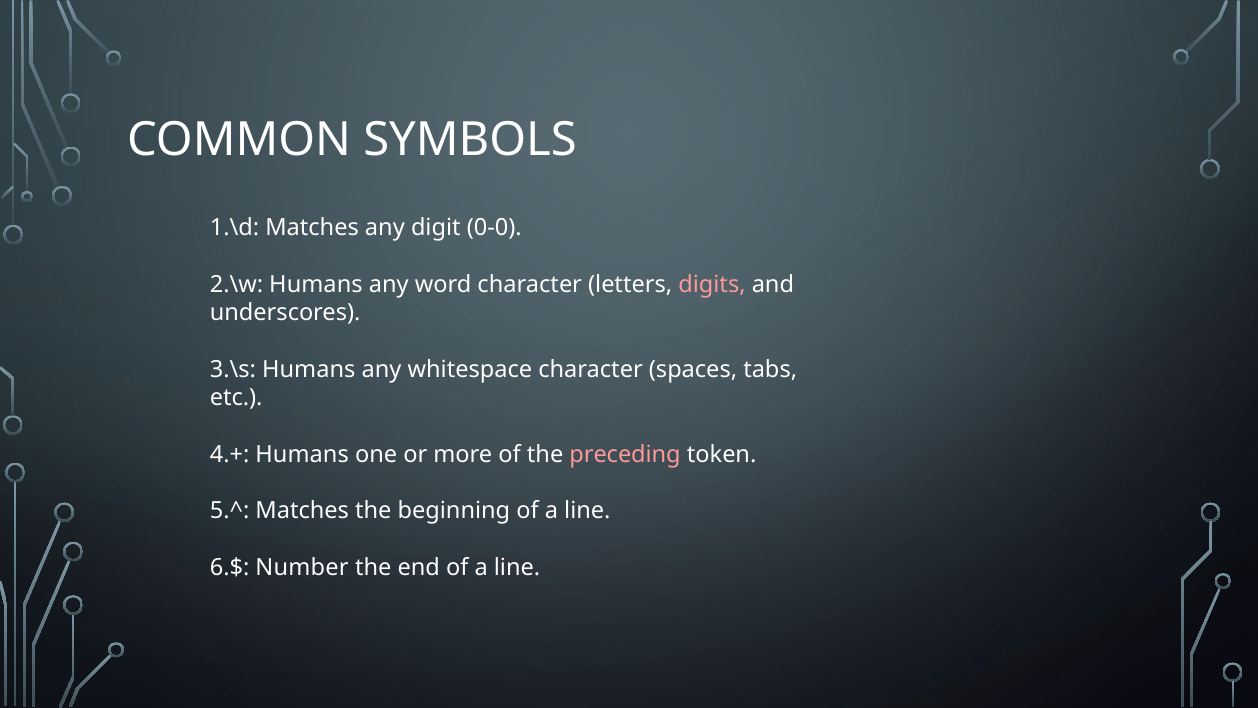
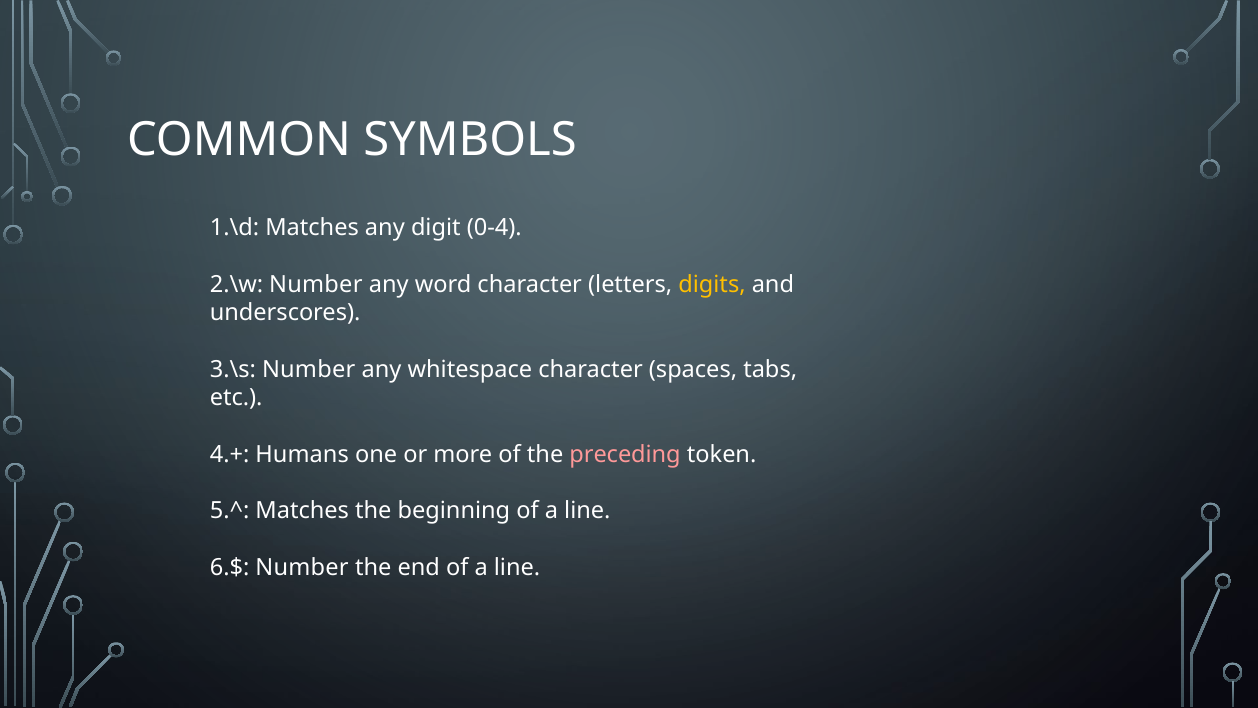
0-0: 0-0 -> 0-4
Humans at (316, 284): Humans -> Number
digits colour: pink -> yellow
Humans at (309, 369): Humans -> Number
